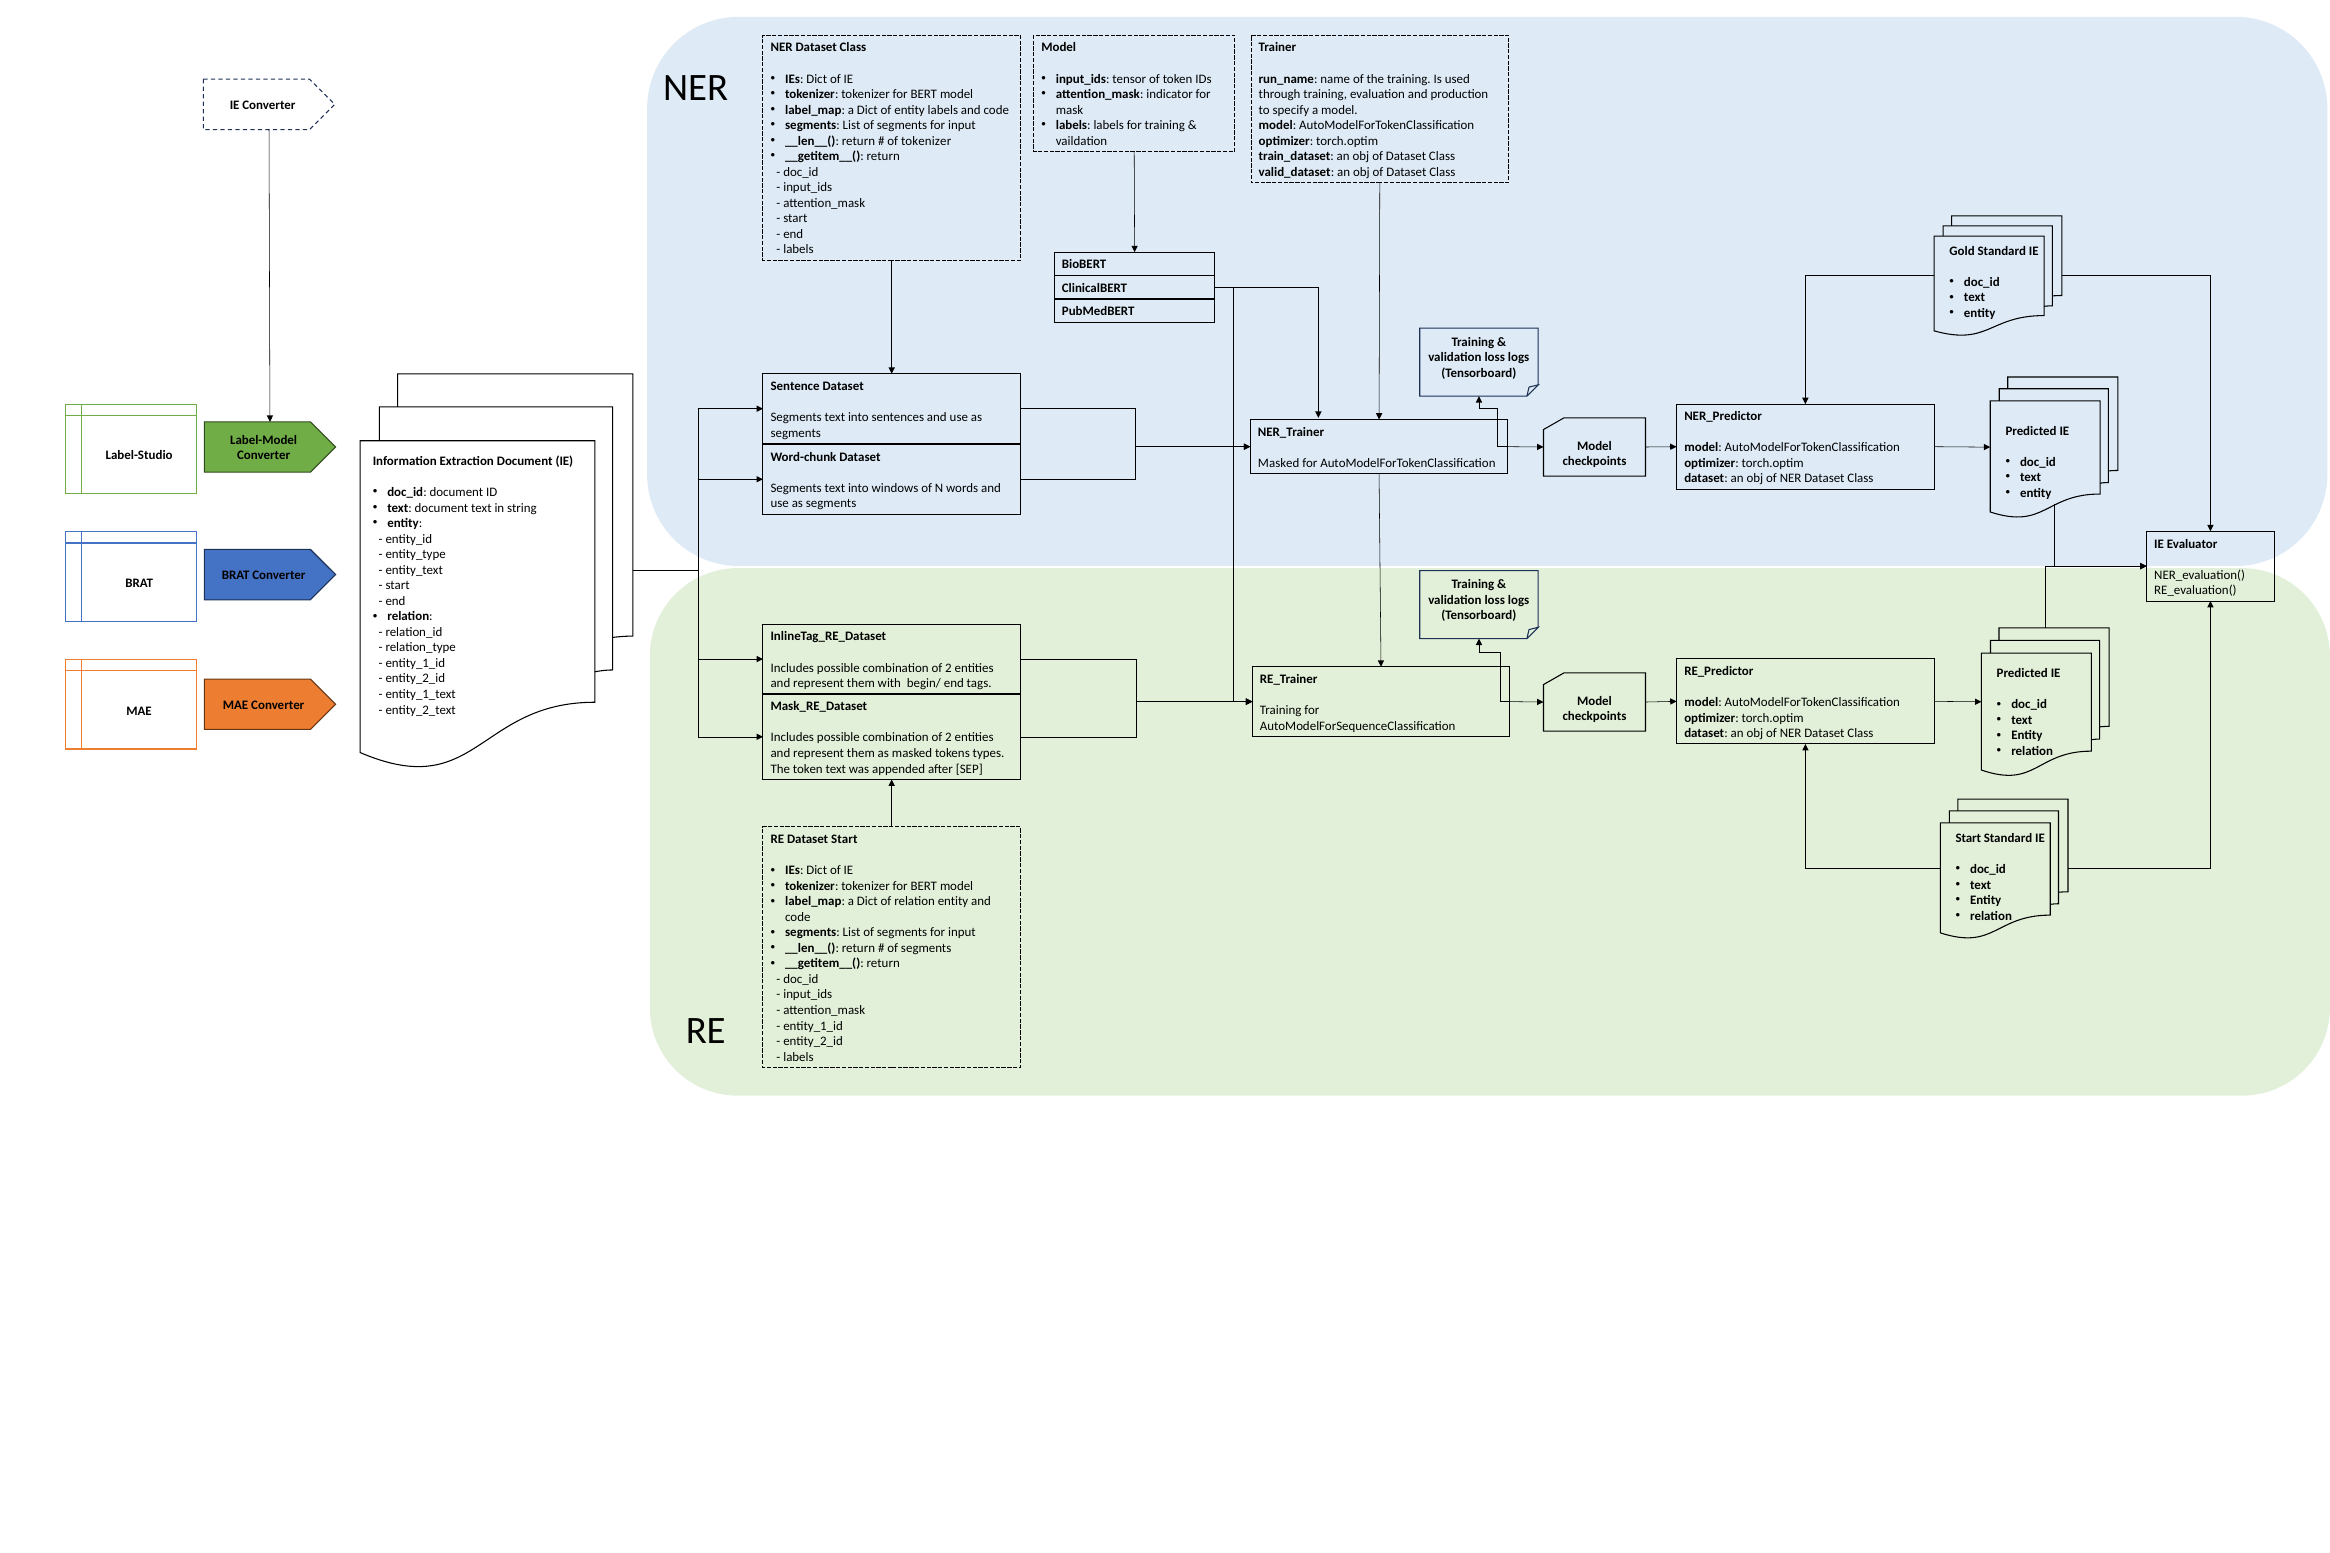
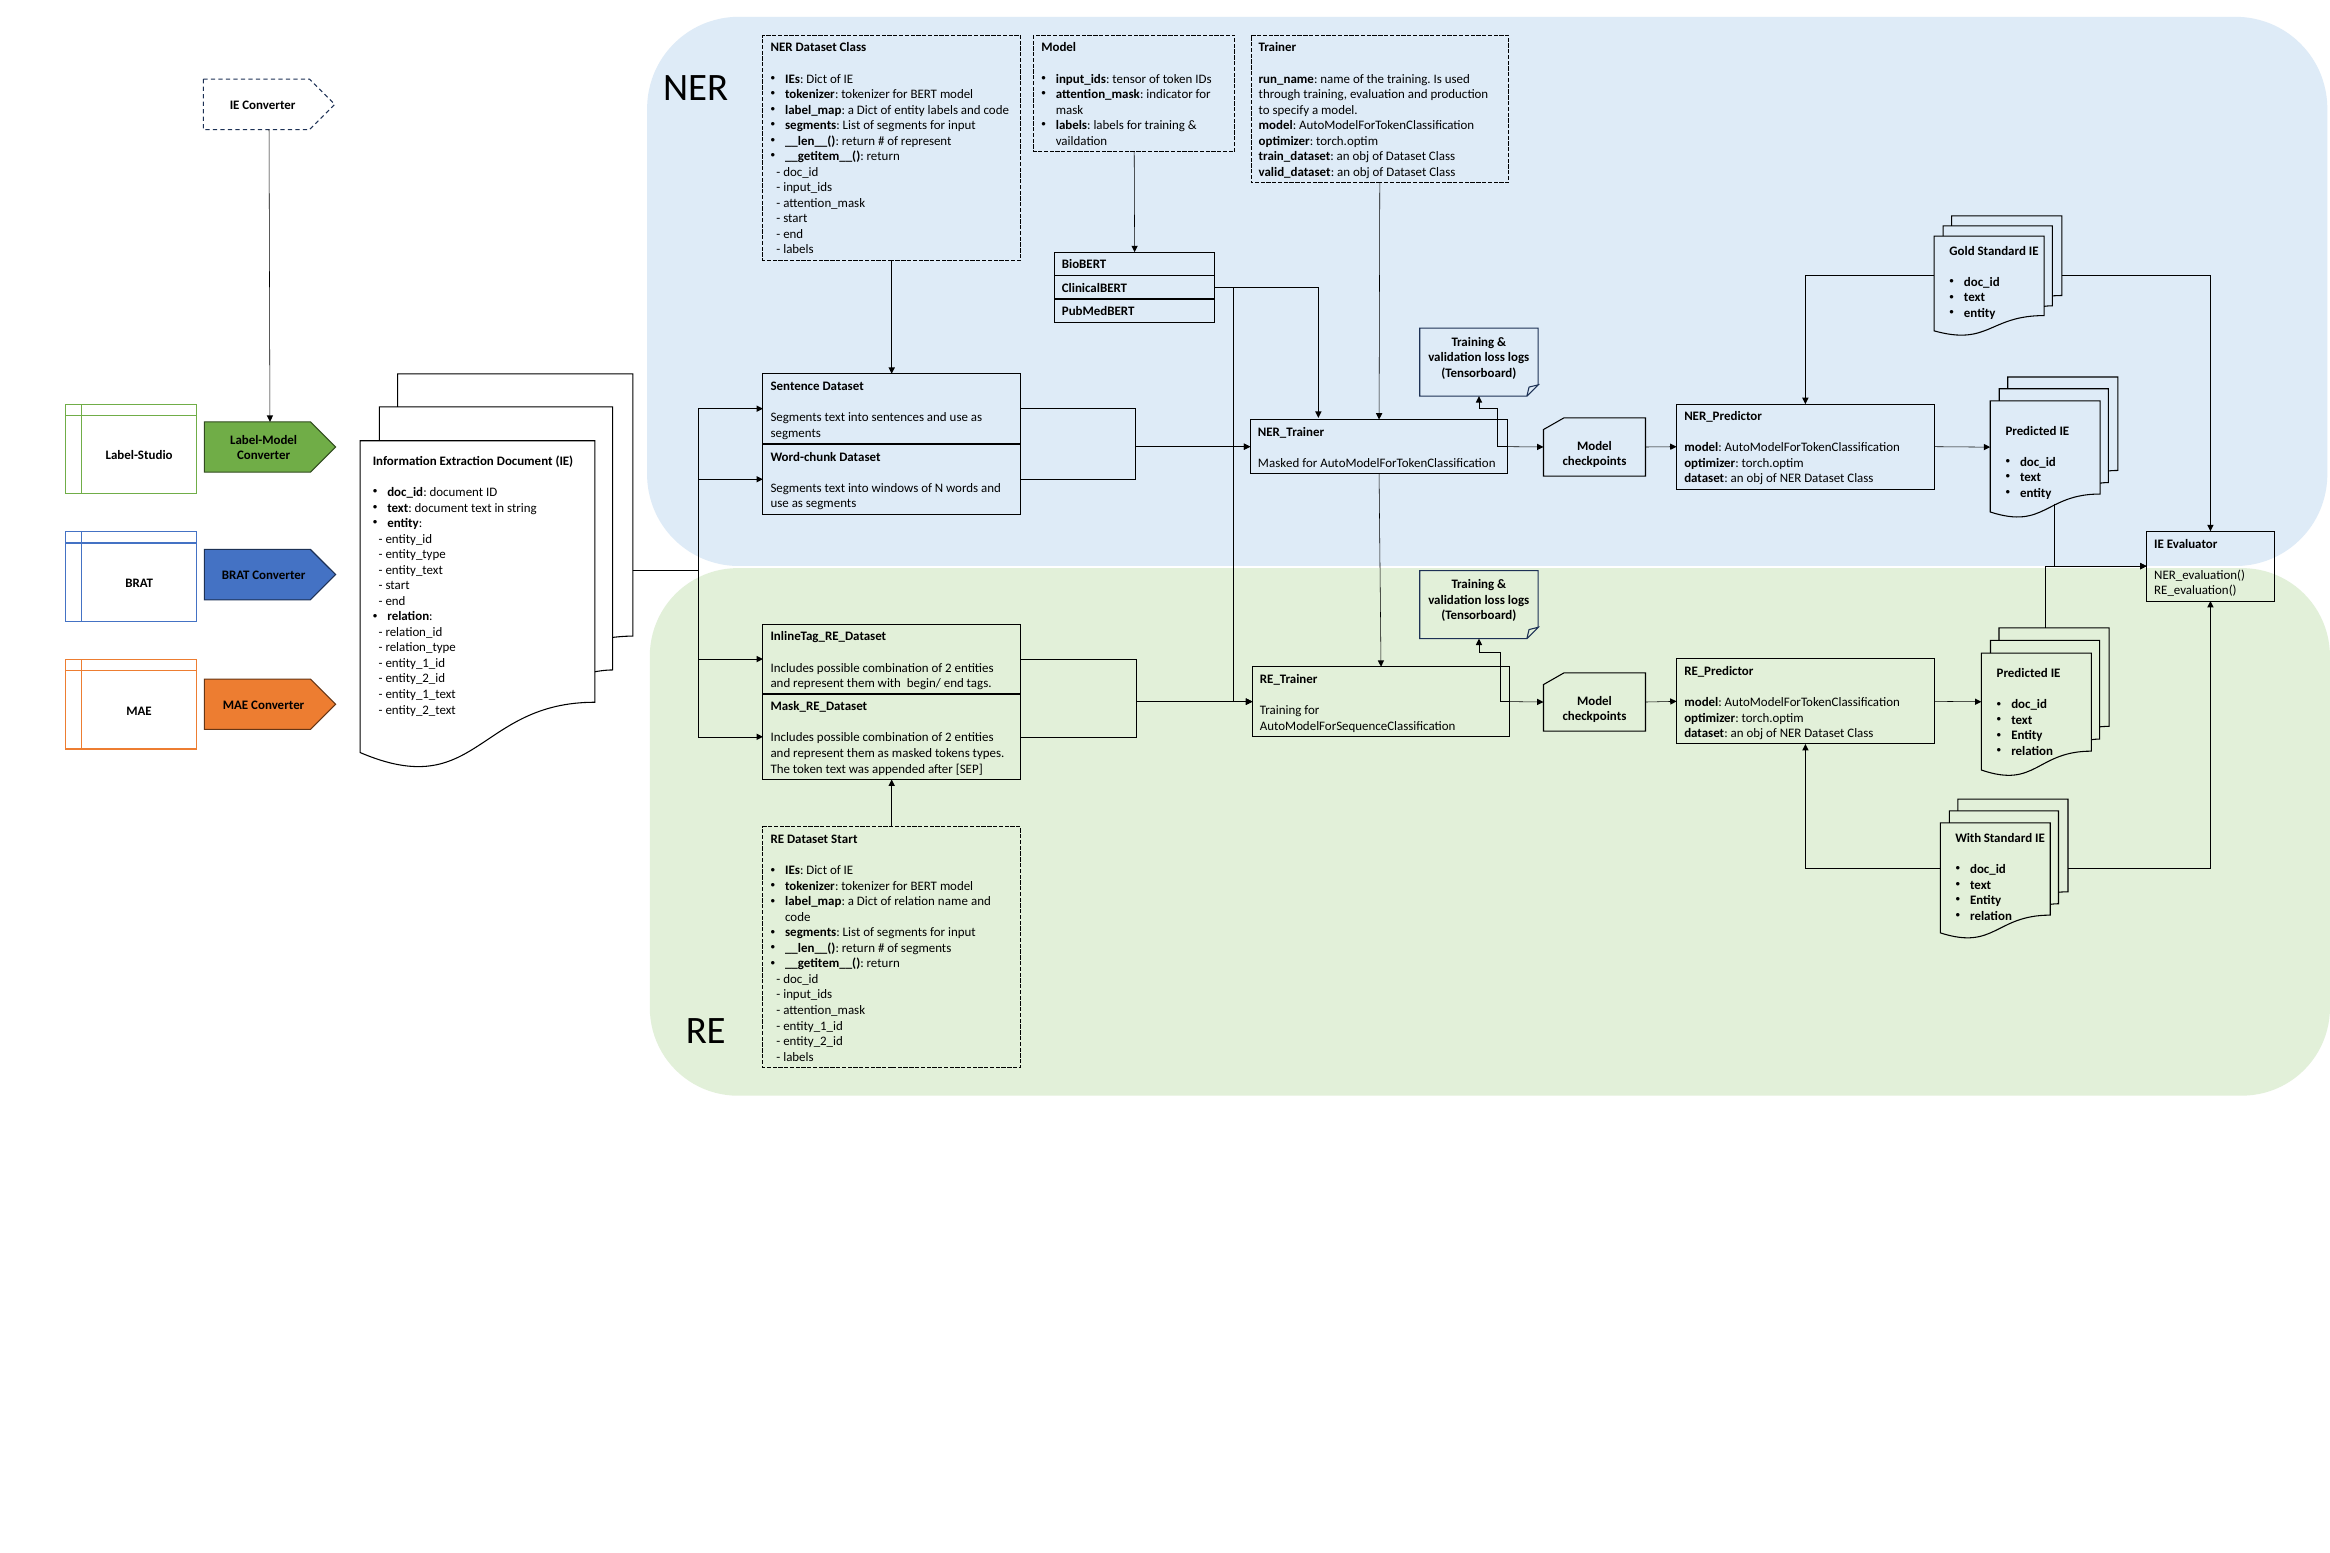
of tokenizer: tokenizer -> represent
Start at (1968, 838): Start -> With
relation entity: entity -> name
